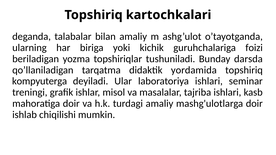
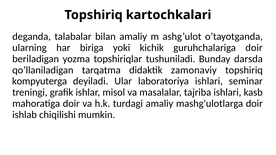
guruhchalariga foizi: foizi -> doir
yordamida: yordamida -> zamonaviy
